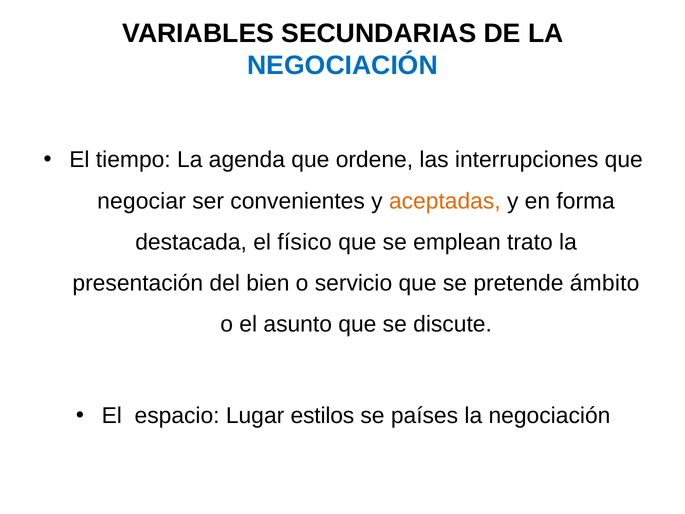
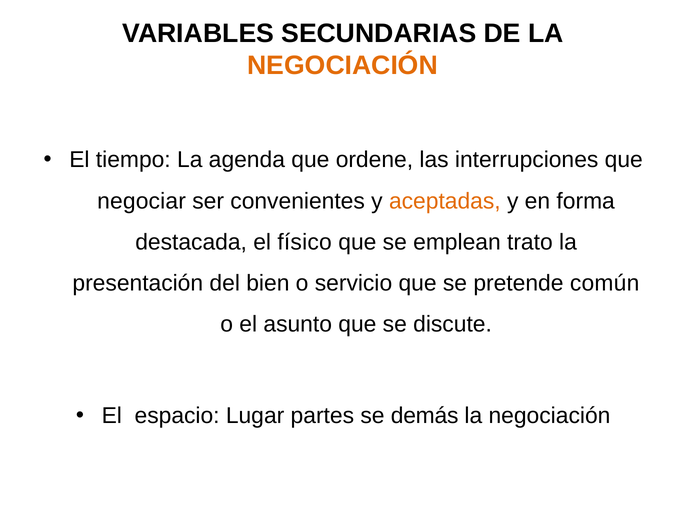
NEGOCIACIÓN at (343, 65) colour: blue -> orange
ámbito: ámbito -> común
estilos: estilos -> partes
países: países -> demás
